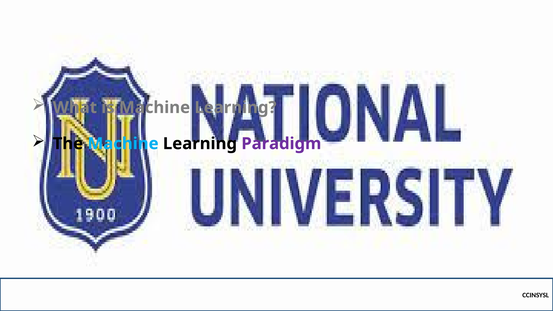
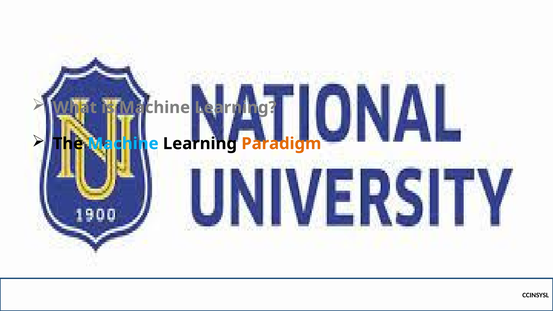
Paradigm colour: purple -> orange
